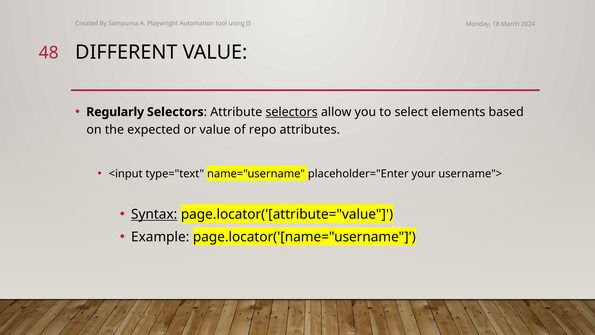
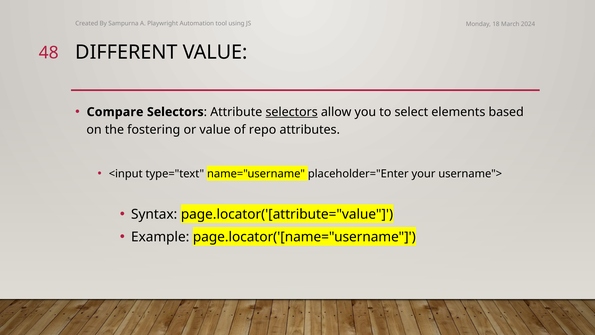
Regularly: Regularly -> Compare
expected: expected -> fostering
Syntax underline: present -> none
